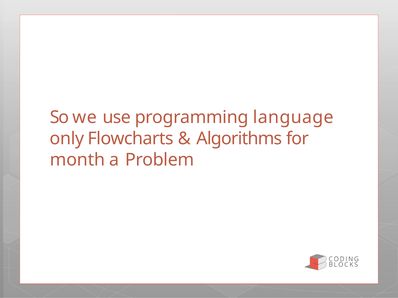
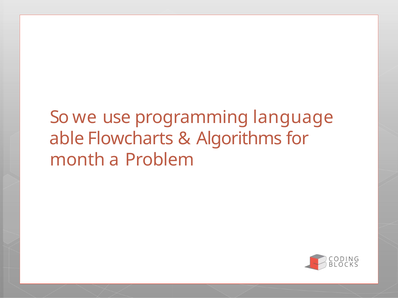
only: only -> able
